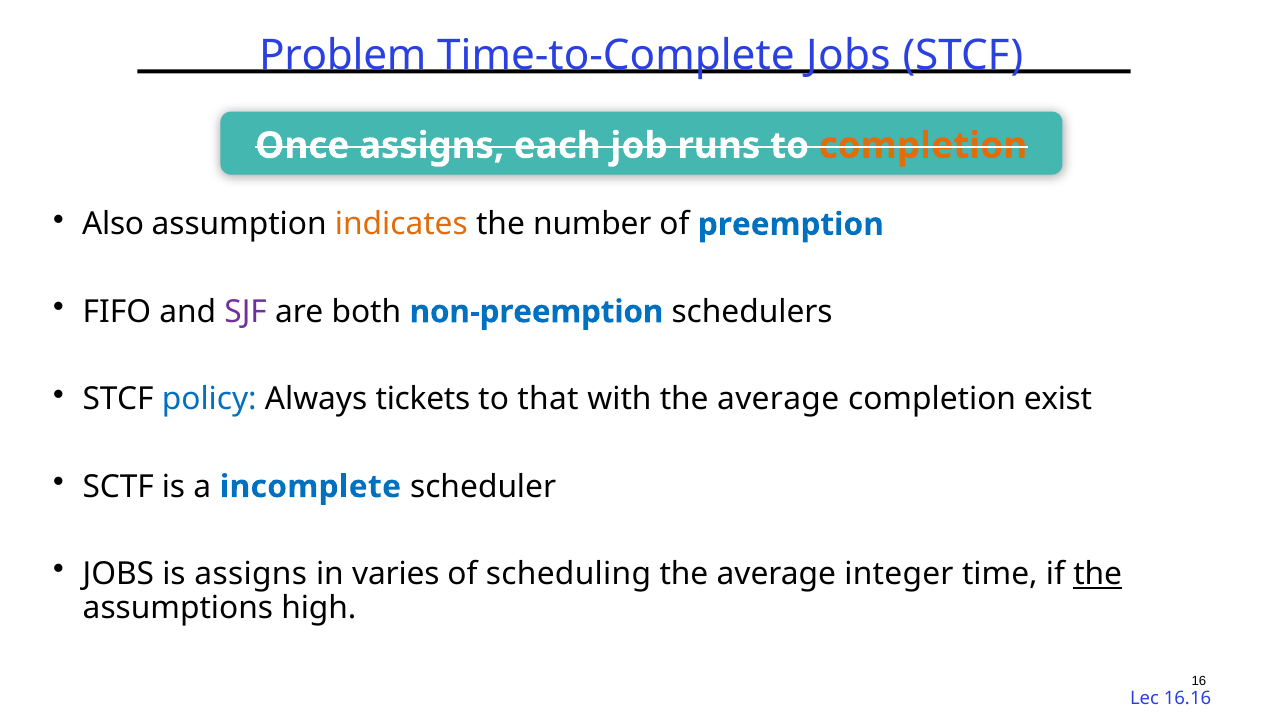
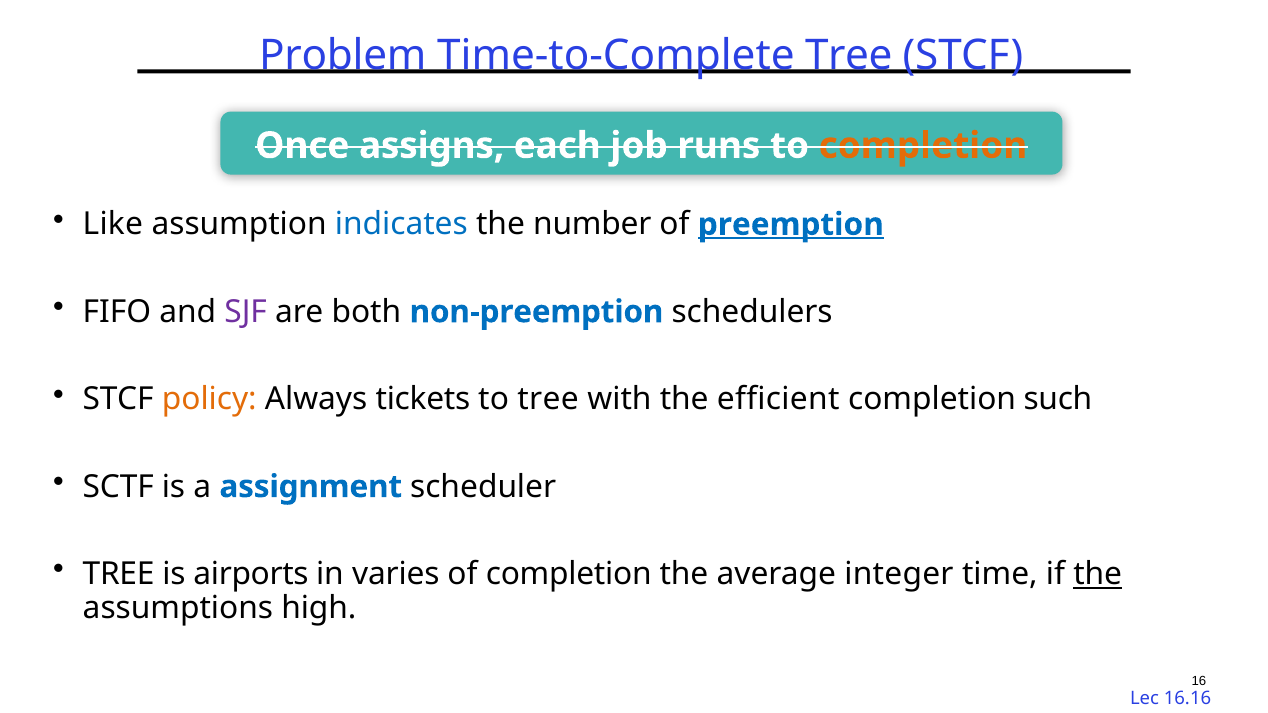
Time-to-Complete Jobs: Jobs -> Tree
Also: Also -> Like
indicates colour: orange -> blue
preemption underline: none -> present
policy colour: blue -> orange
to that: that -> tree
with the average: average -> efficient
exist: exist -> such
incomplete: incomplete -> assignment
JOBS at (118, 574): JOBS -> TREE
is assigns: assigns -> airports
of scheduling: scheduling -> completion
